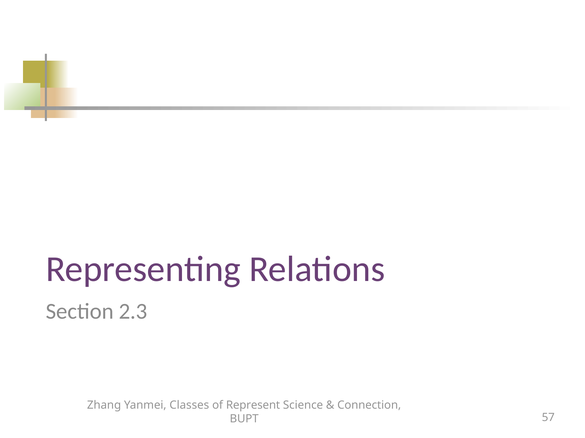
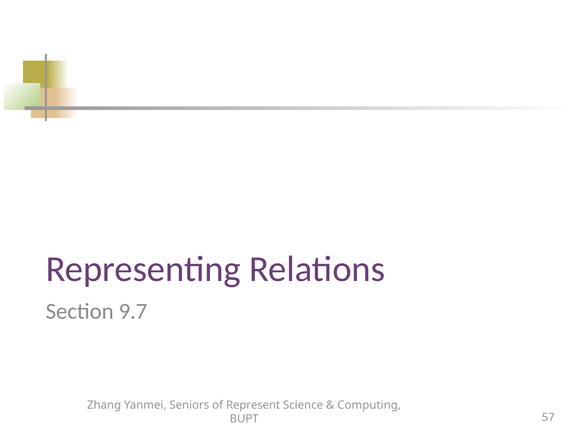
2.3: 2.3 -> 9.7
Classes: Classes -> Seniors
Connection: Connection -> Computing
